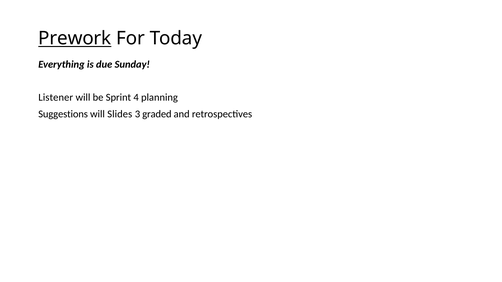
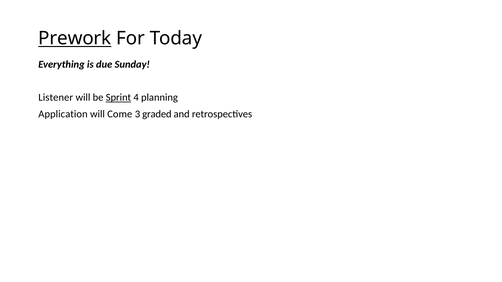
Sprint underline: none -> present
Suggestions: Suggestions -> Application
Slides: Slides -> Come
